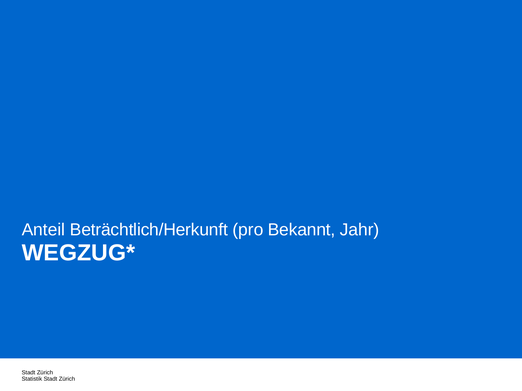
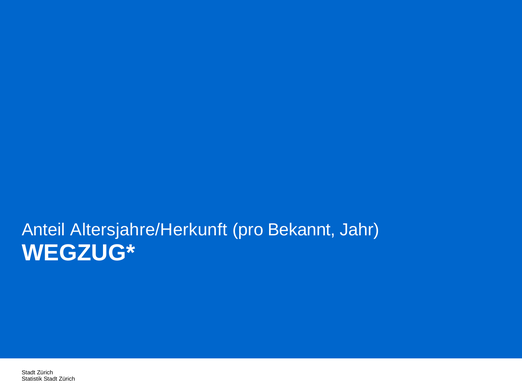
Beträchtlich/Herkunft: Beträchtlich/Herkunft -> Altersjahre/Herkunft
